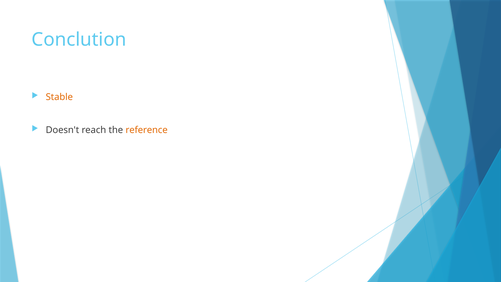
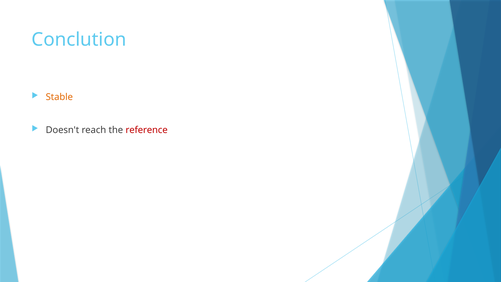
reference colour: orange -> red
